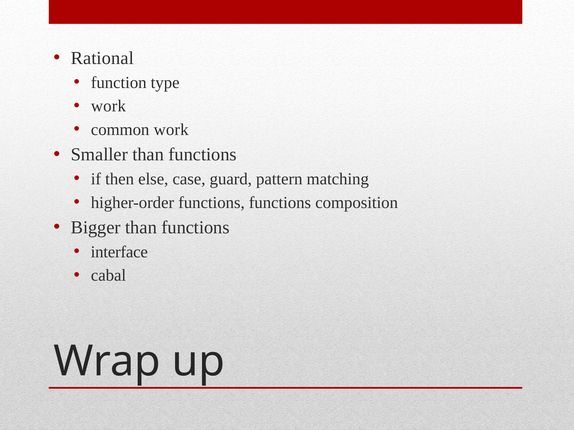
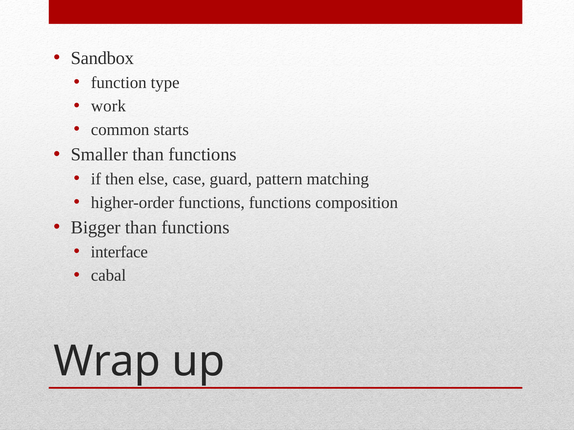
Rational: Rational -> Sandbox
common work: work -> starts
